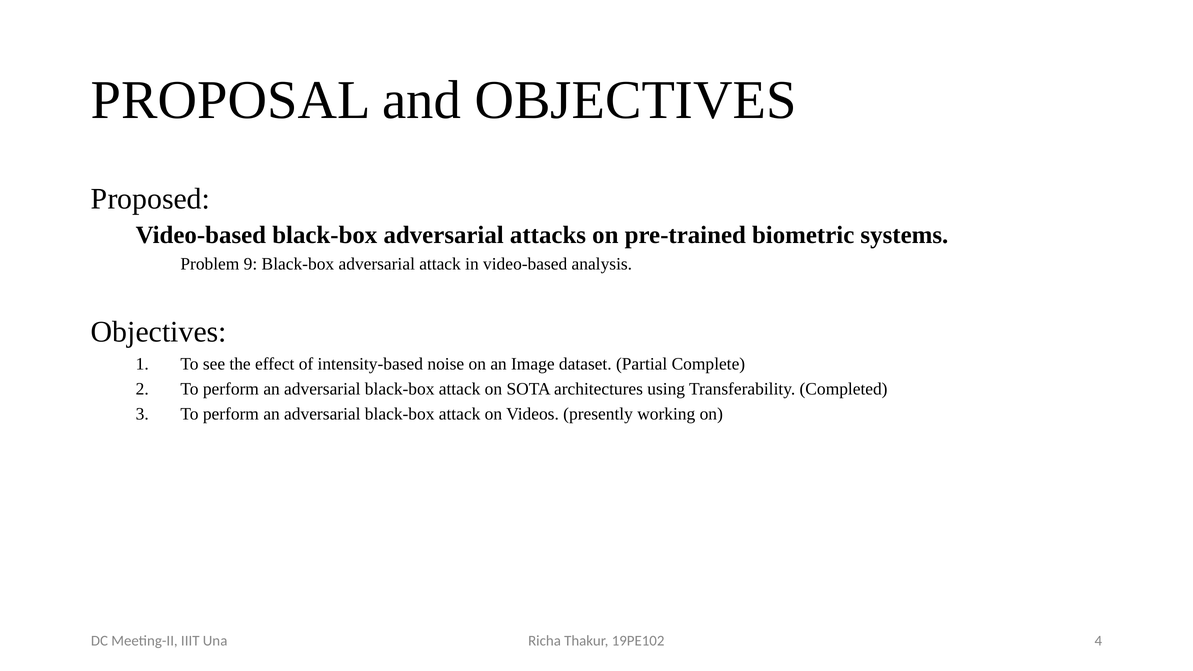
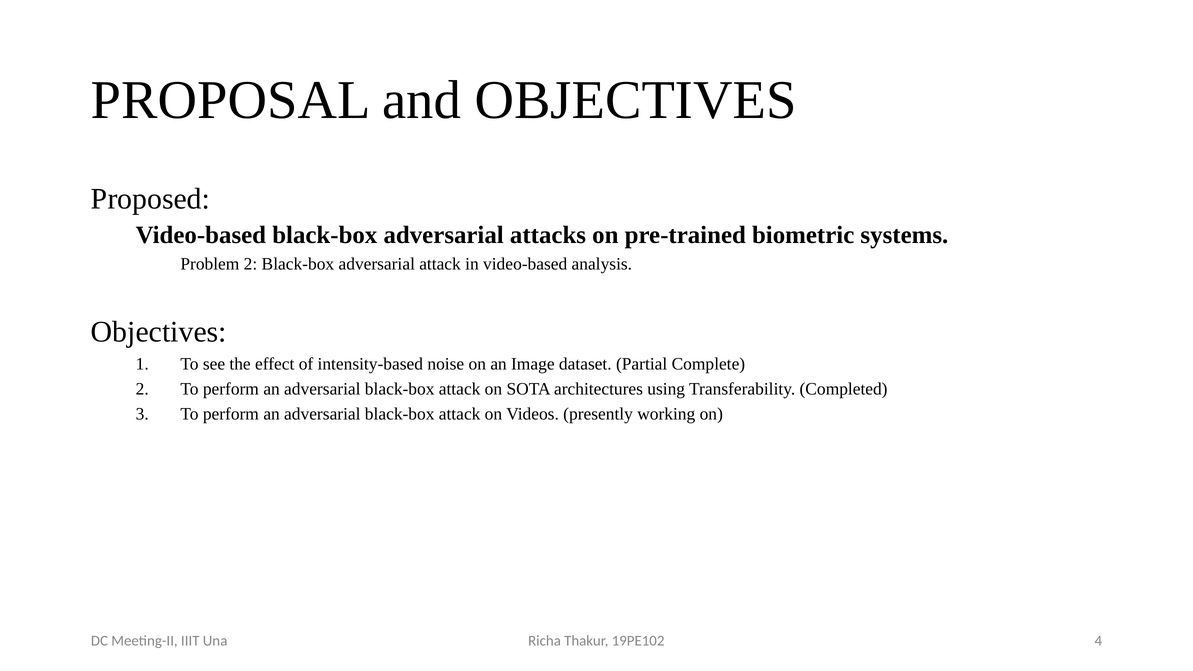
Problem 9: 9 -> 2
